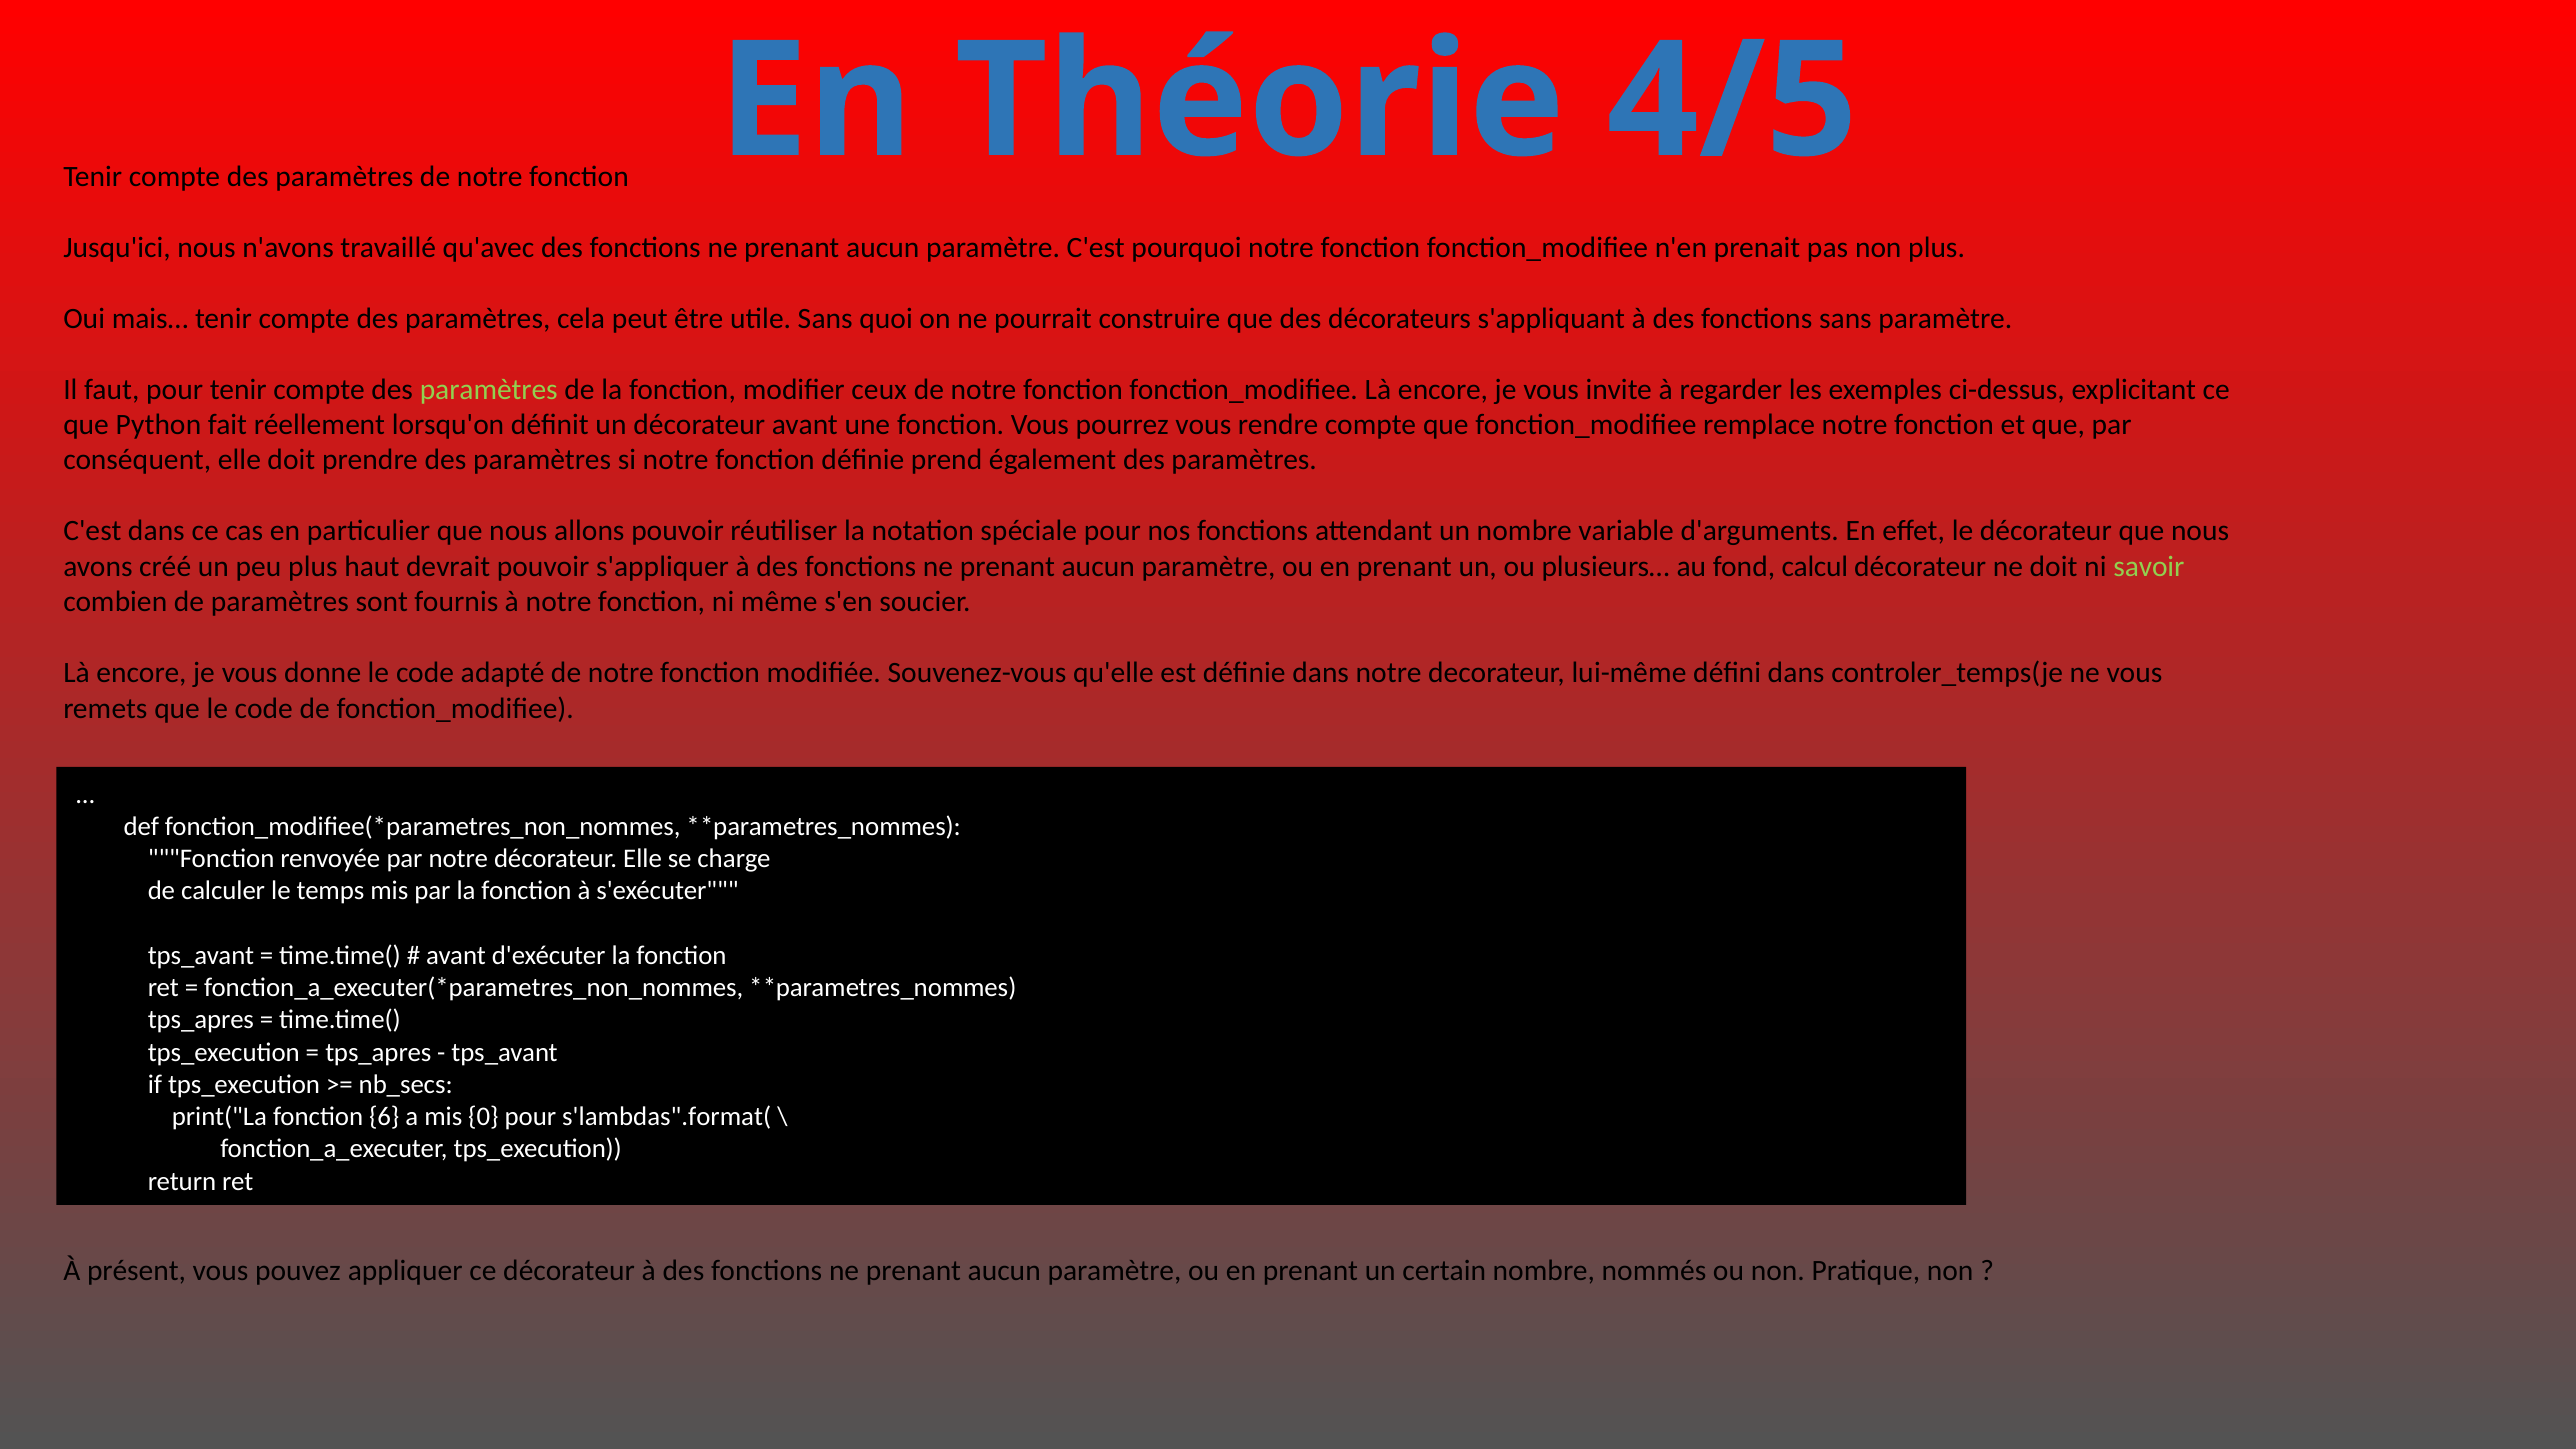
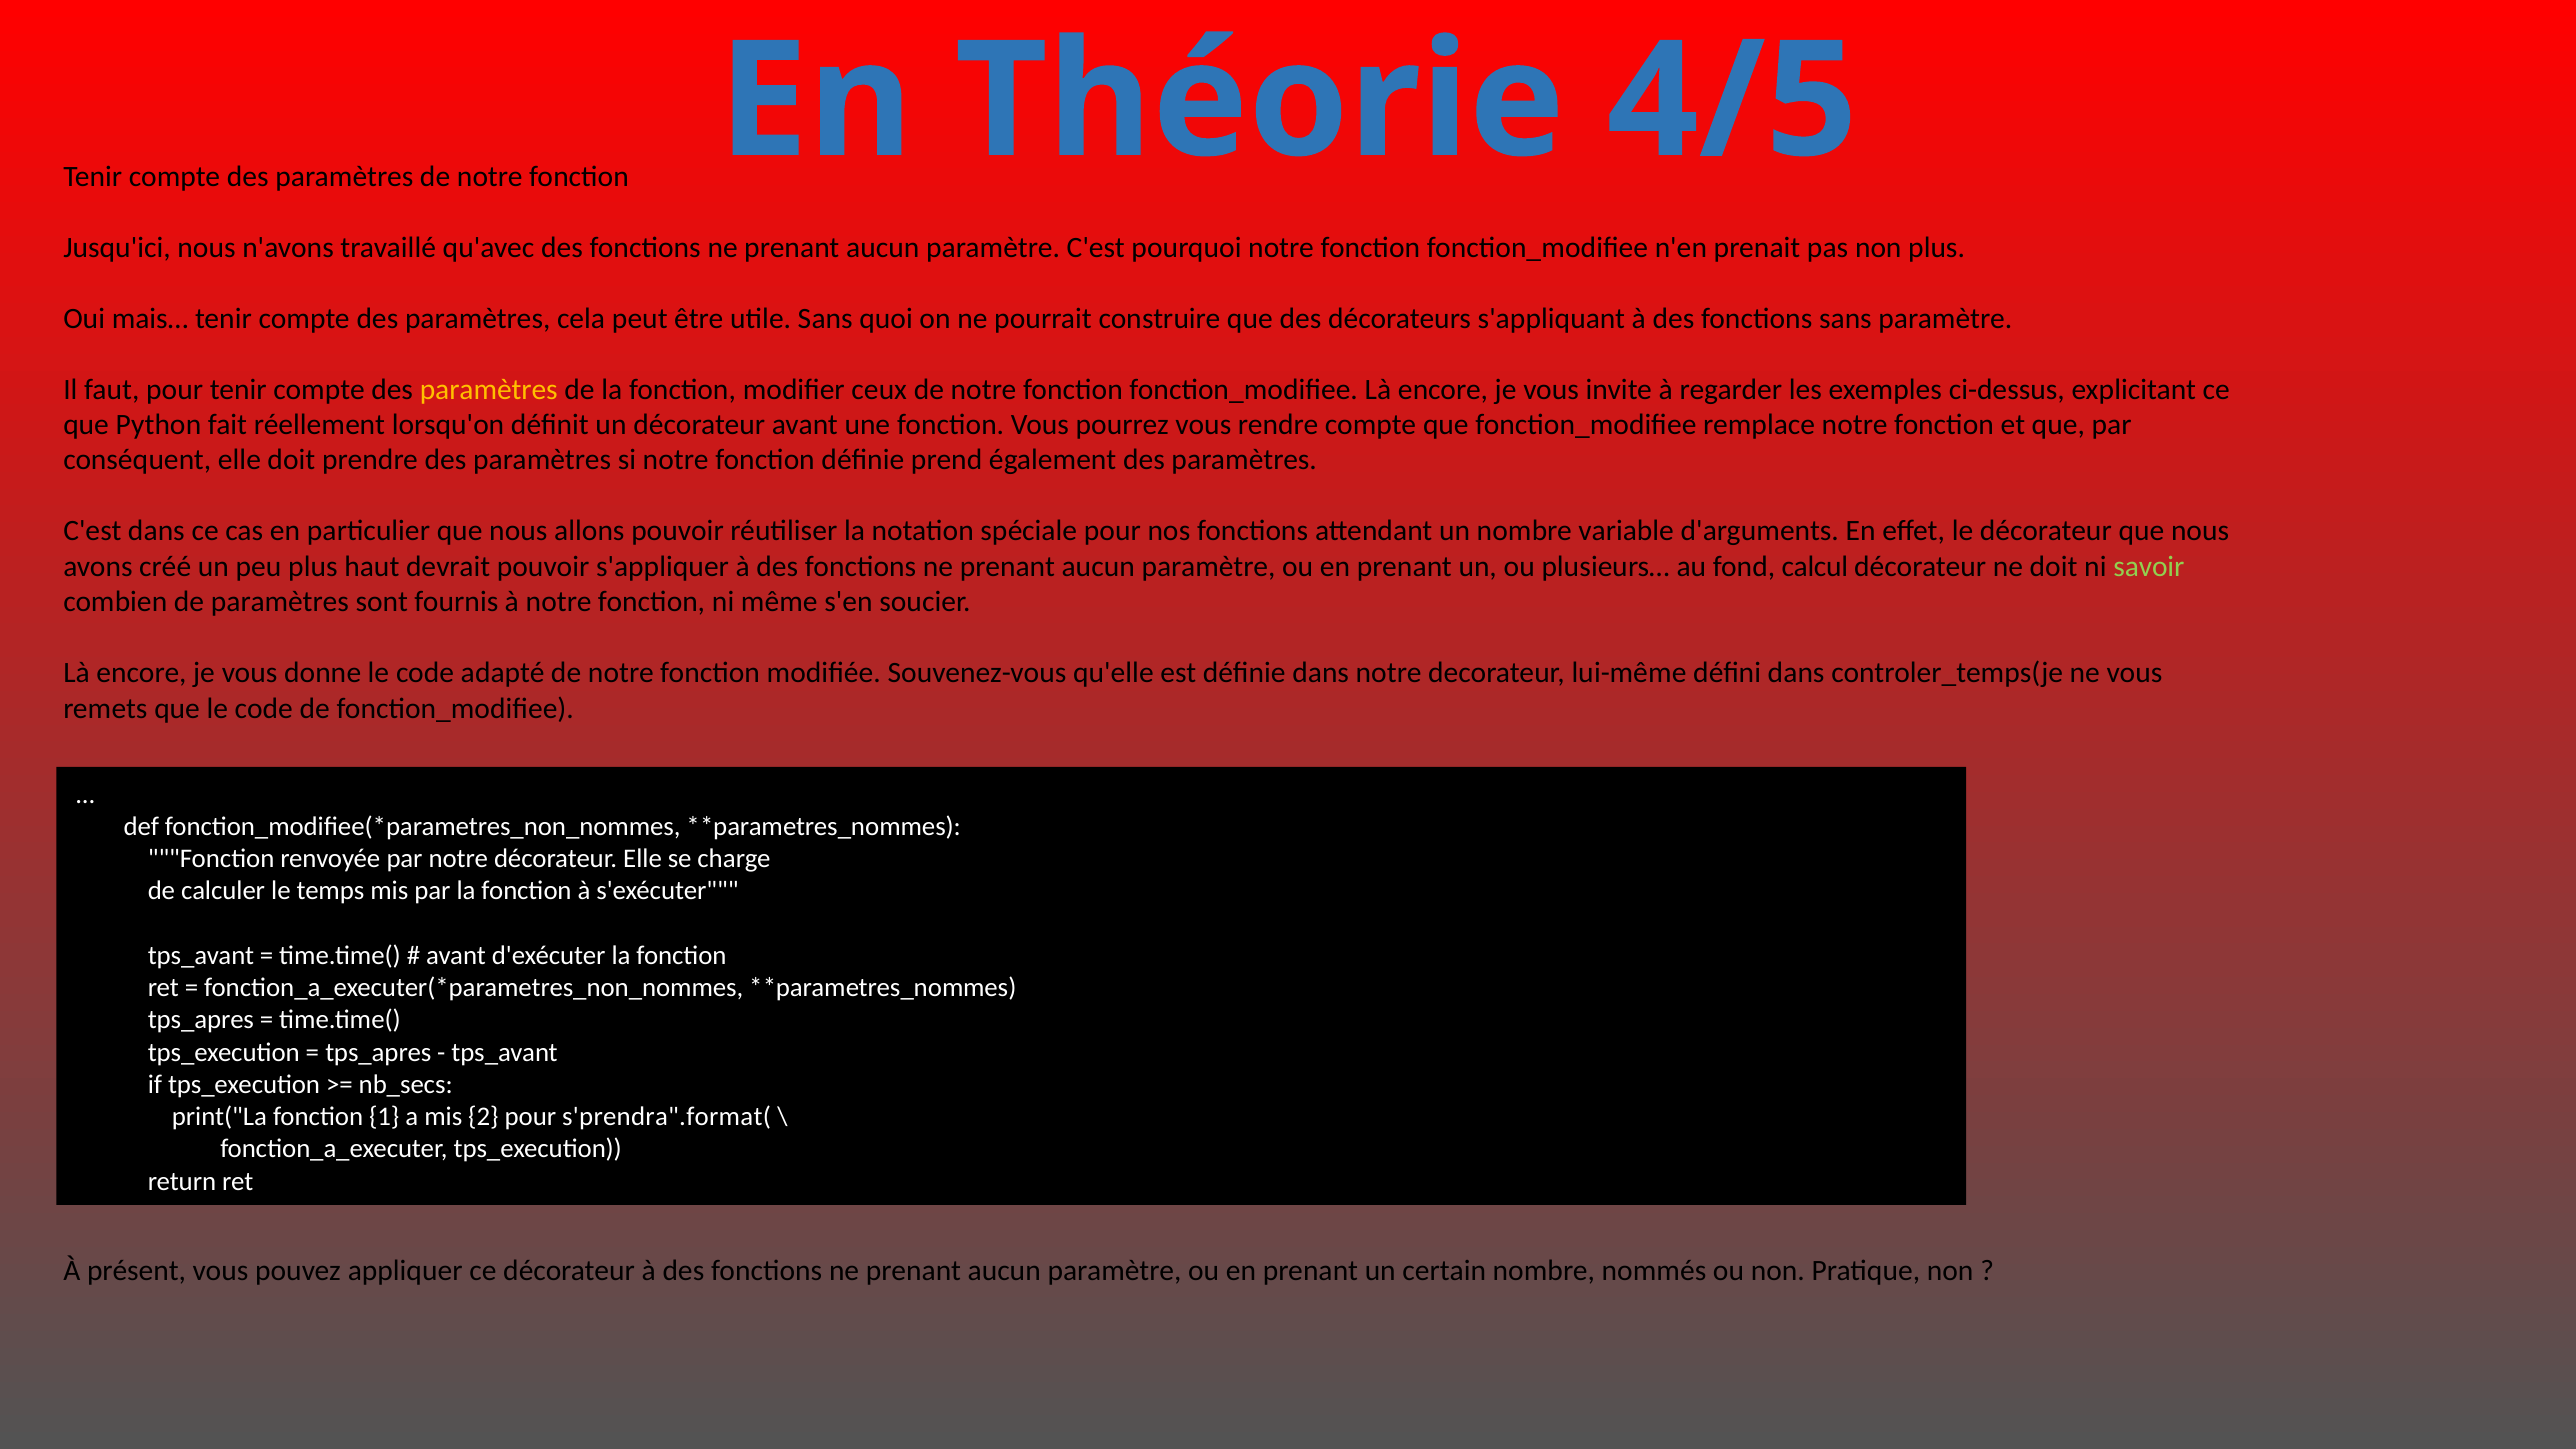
paramètres at (489, 389) colour: light green -> yellow
6: 6 -> 1
0: 0 -> 2
s'lambdas".format(: s'lambdas".format( -> s'prendra".format(
